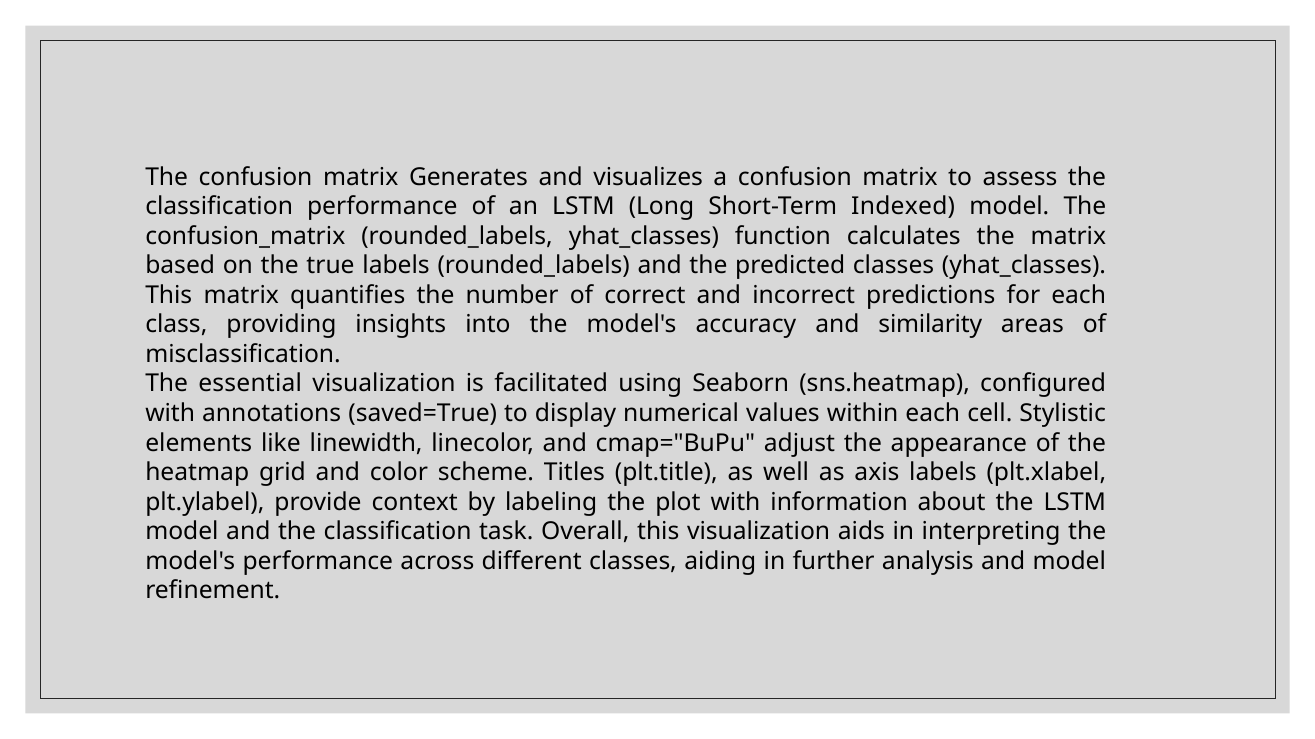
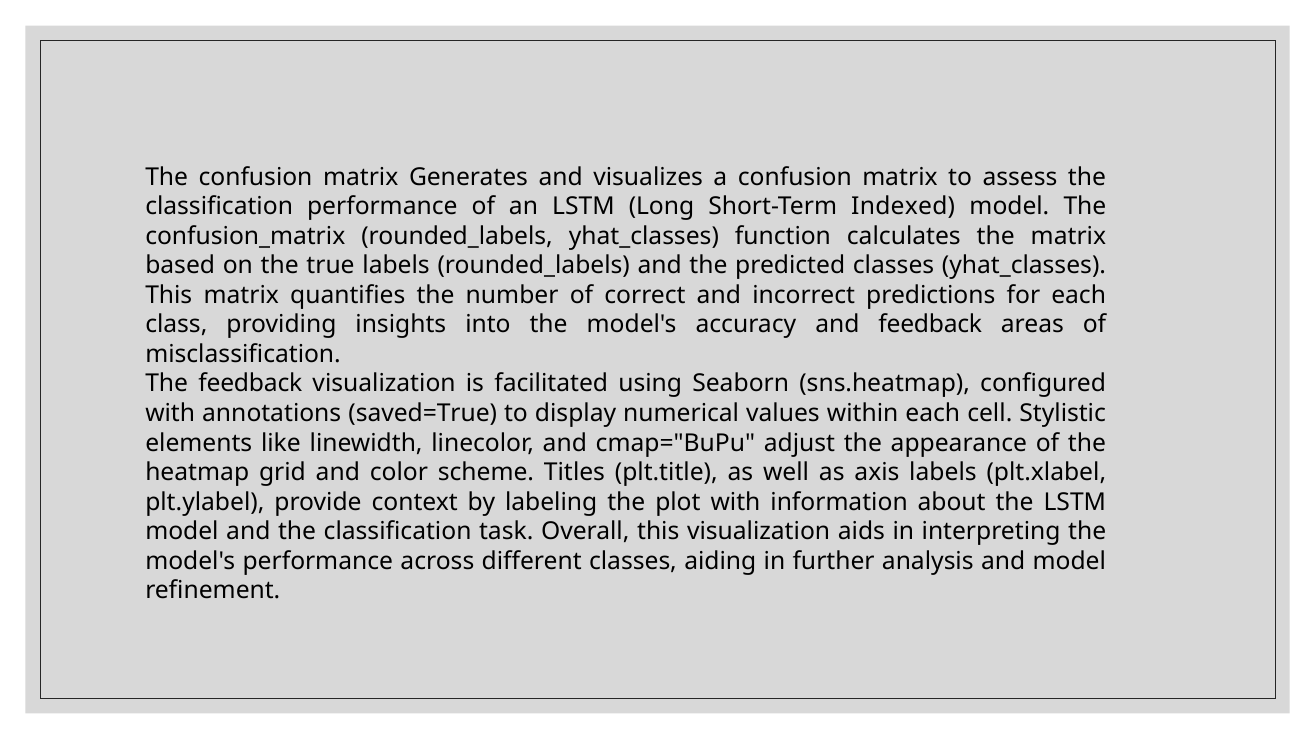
and similarity: similarity -> feedback
The essential: essential -> feedback
